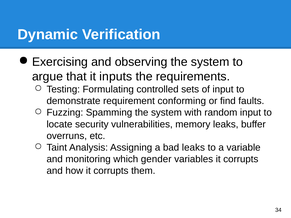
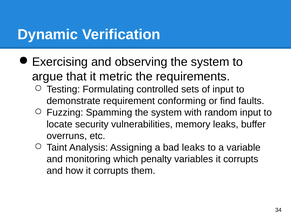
inputs: inputs -> metric
gender: gender -> penalty
